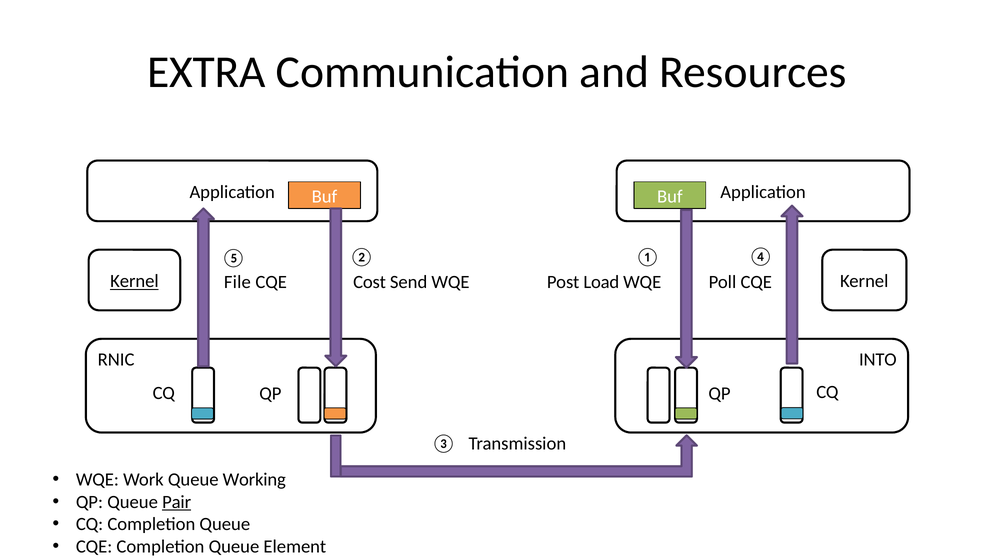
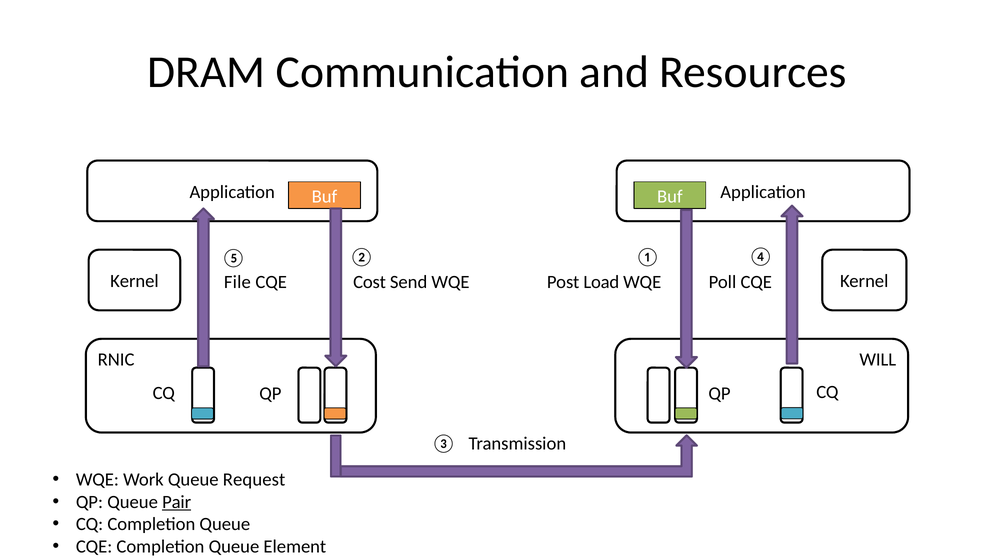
EXTRA: EXTRA -> DRAM
Kernel at (134, 281) underline: present -> none
INTO: INTO -> WILL
Working: Working -> Request
